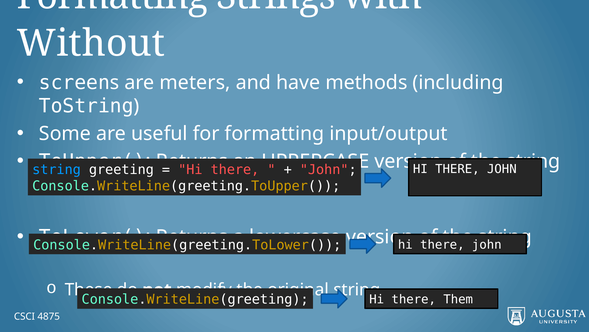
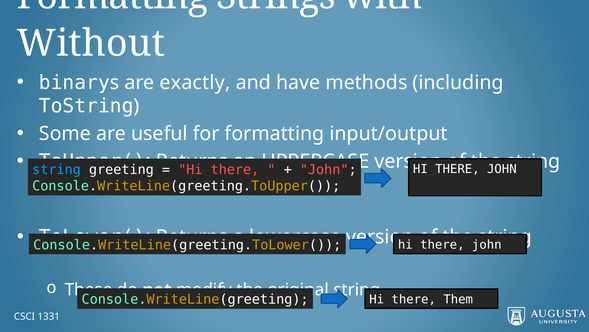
screen: screen -> binary
meters: meters -> exactly
4875: 4875 -> 1331
